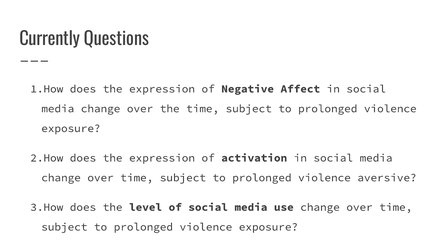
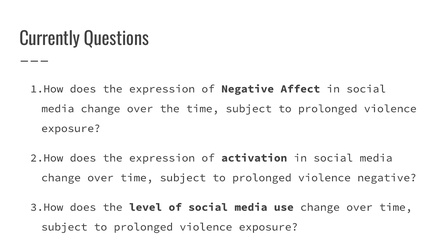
violence aversive: aversive -> negative
